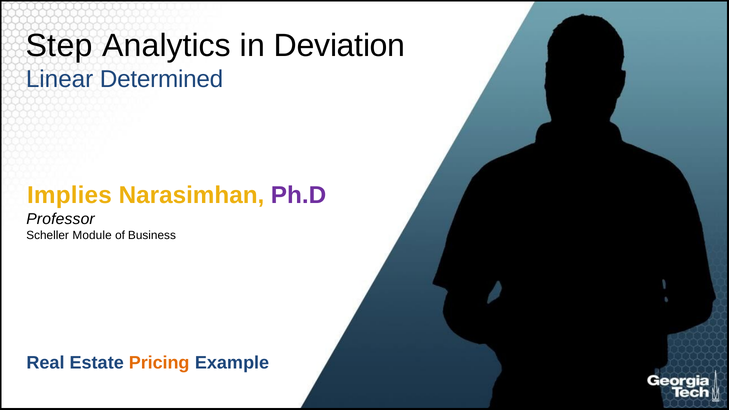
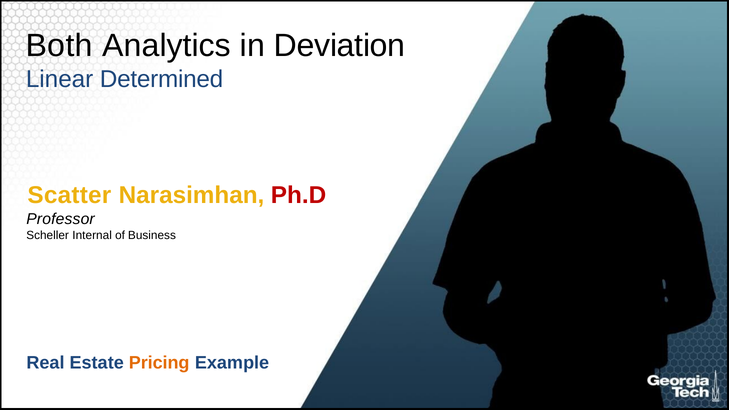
Step: Step -> Both
Implies: Implies -> Scatter
Ph.D colour: purple -> red
Module: Module -> Internal
